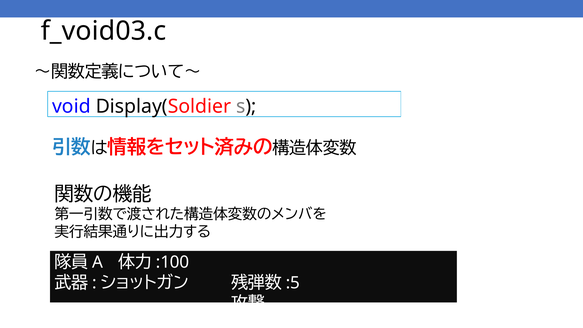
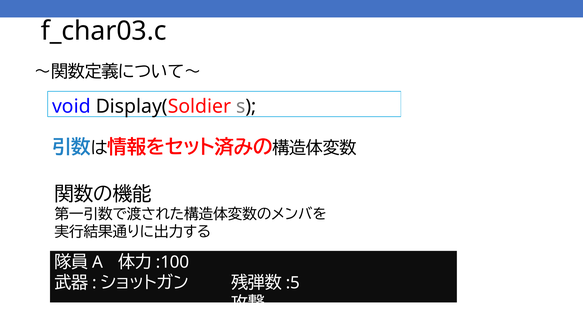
f_void03.c: f_void03.c -> f_char03.c
